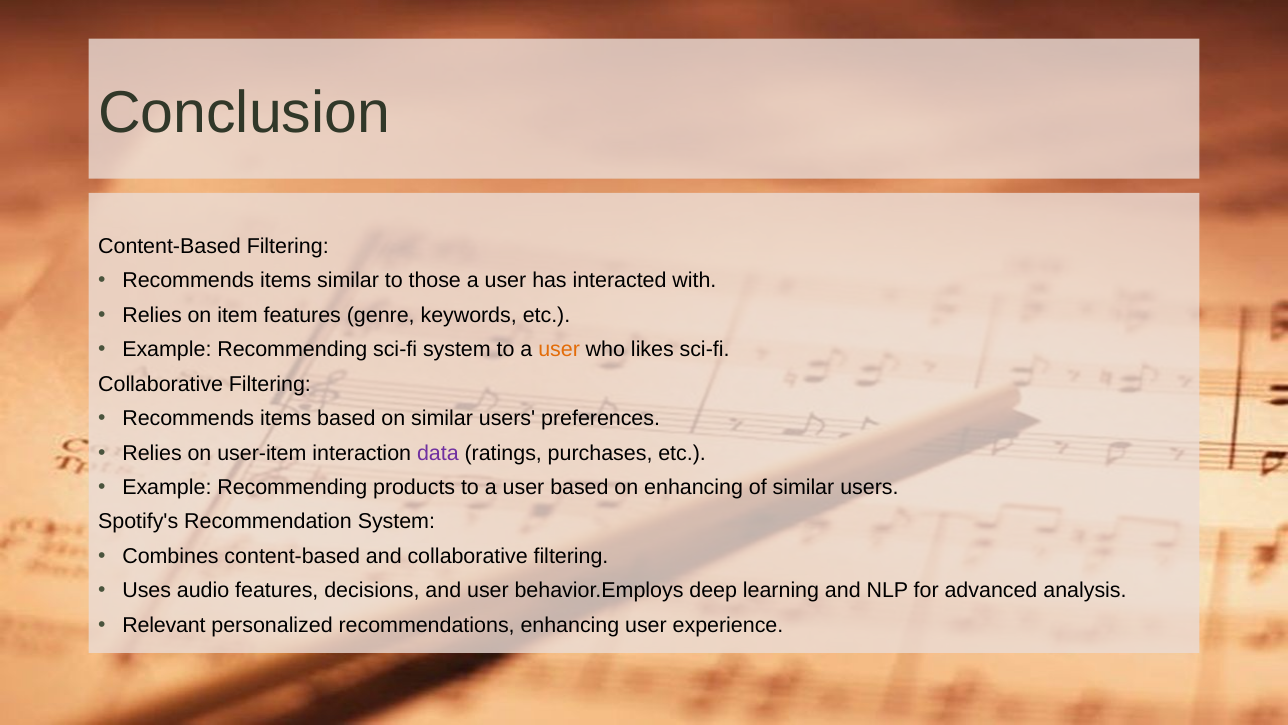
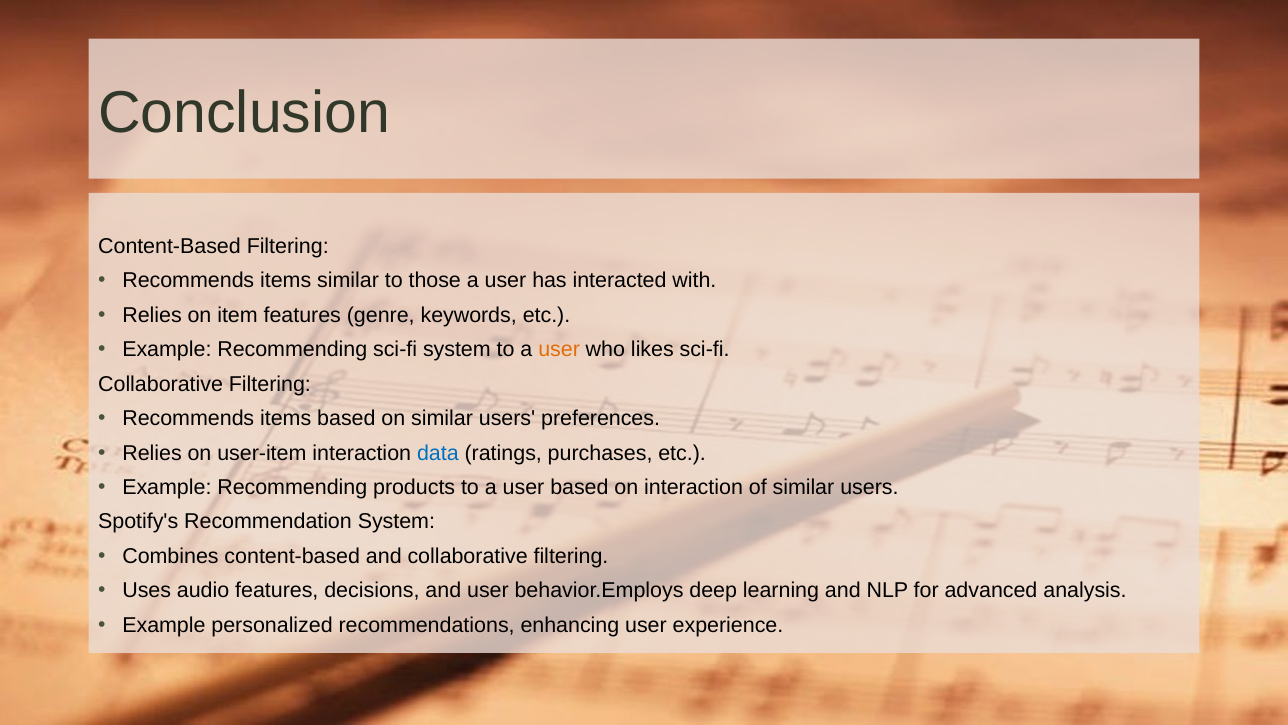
data colour: purple -> blue
on enhancing: enhancing -> interaction
Relevant at (164, 625): Relevant -> Example
